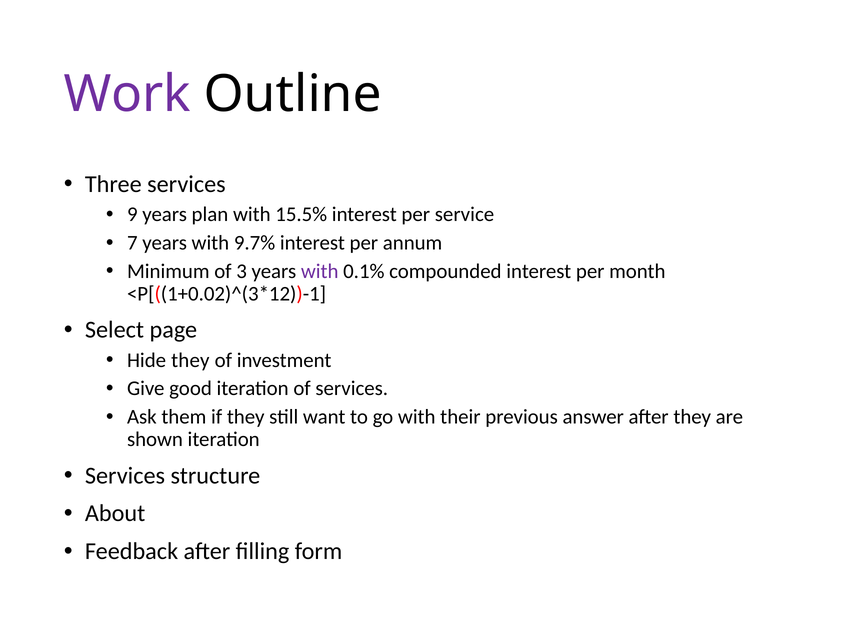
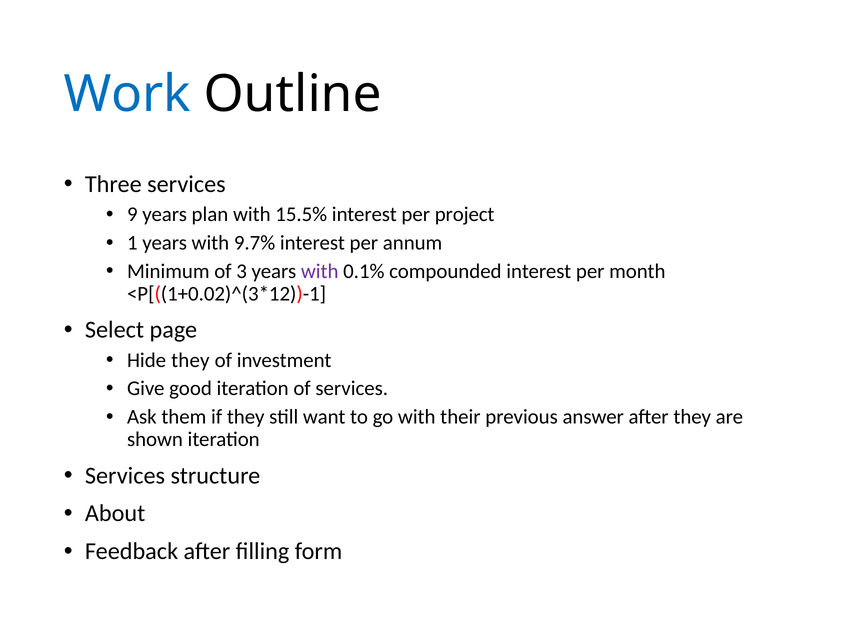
Work colour: purple -> blue
service: service -> project
7: 7 -> 1
